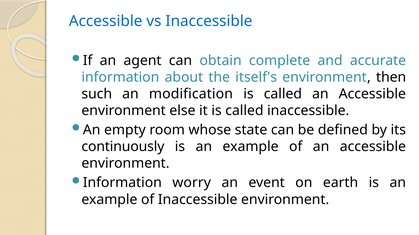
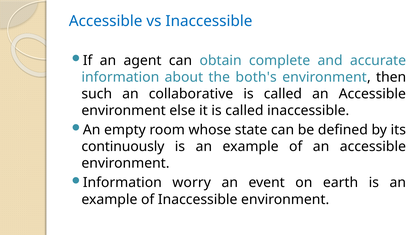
itself's: itself's -> both's
modification: modification -> collaborative
